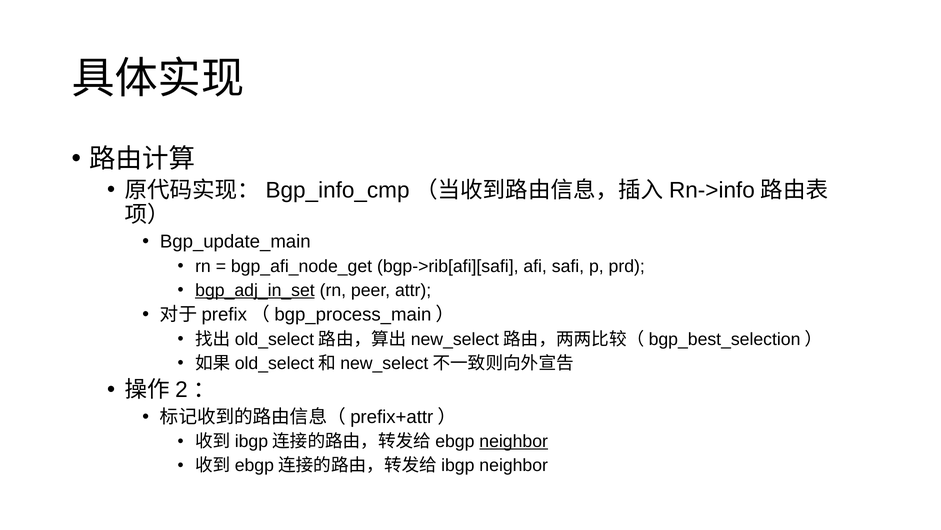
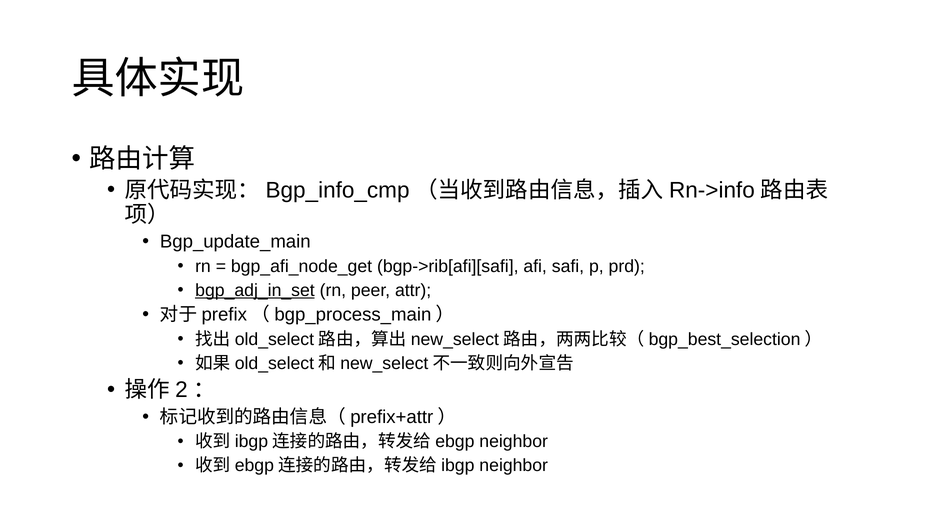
neighbor at (514, 441) underline: present -> none
